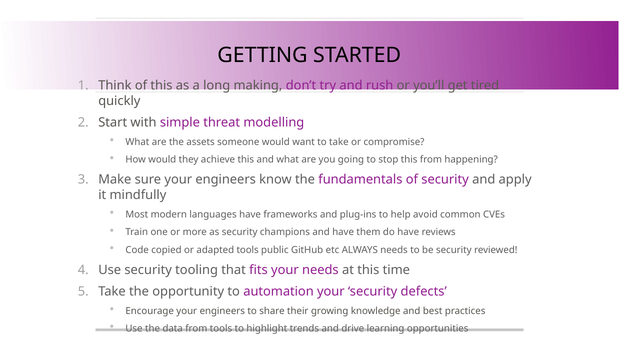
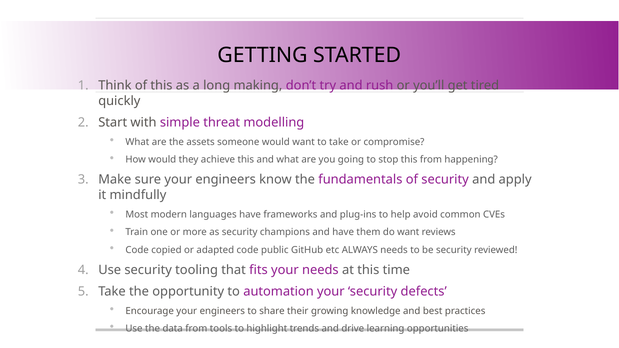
do have: have -> want
adapted tools: tools -> code
